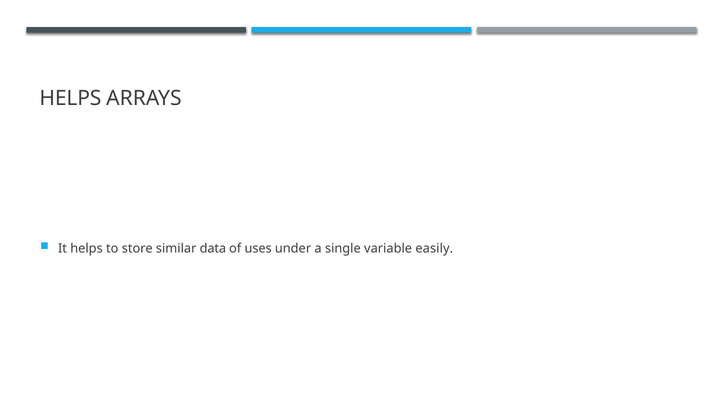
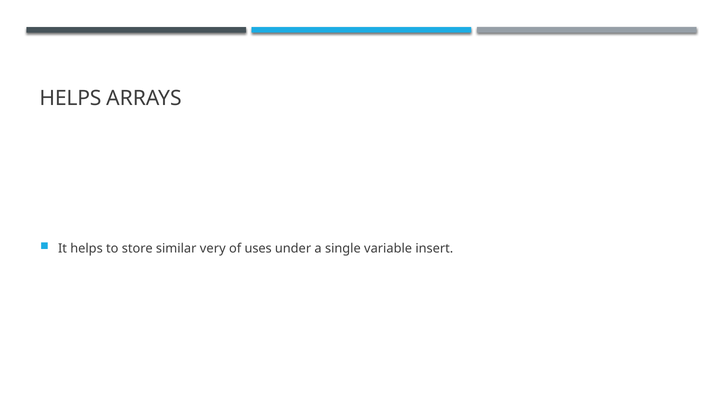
data: data -> very
easily: easily -> insert
